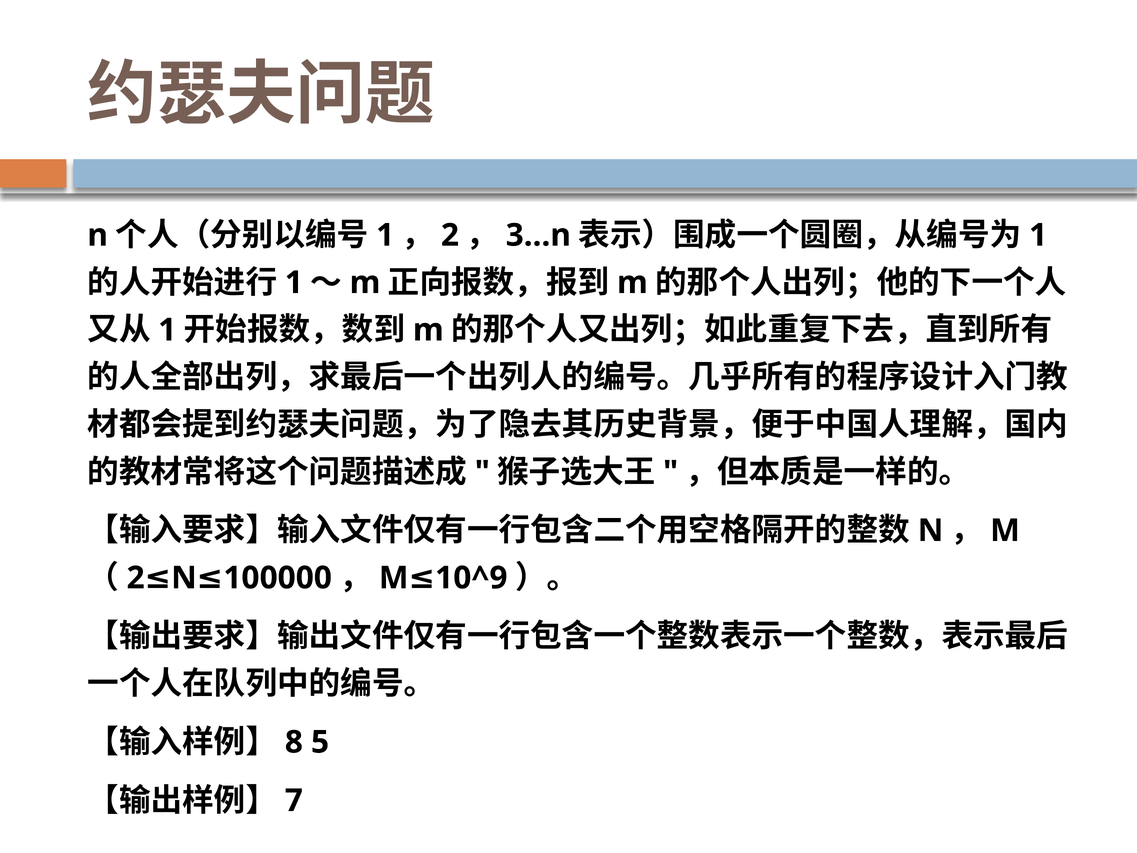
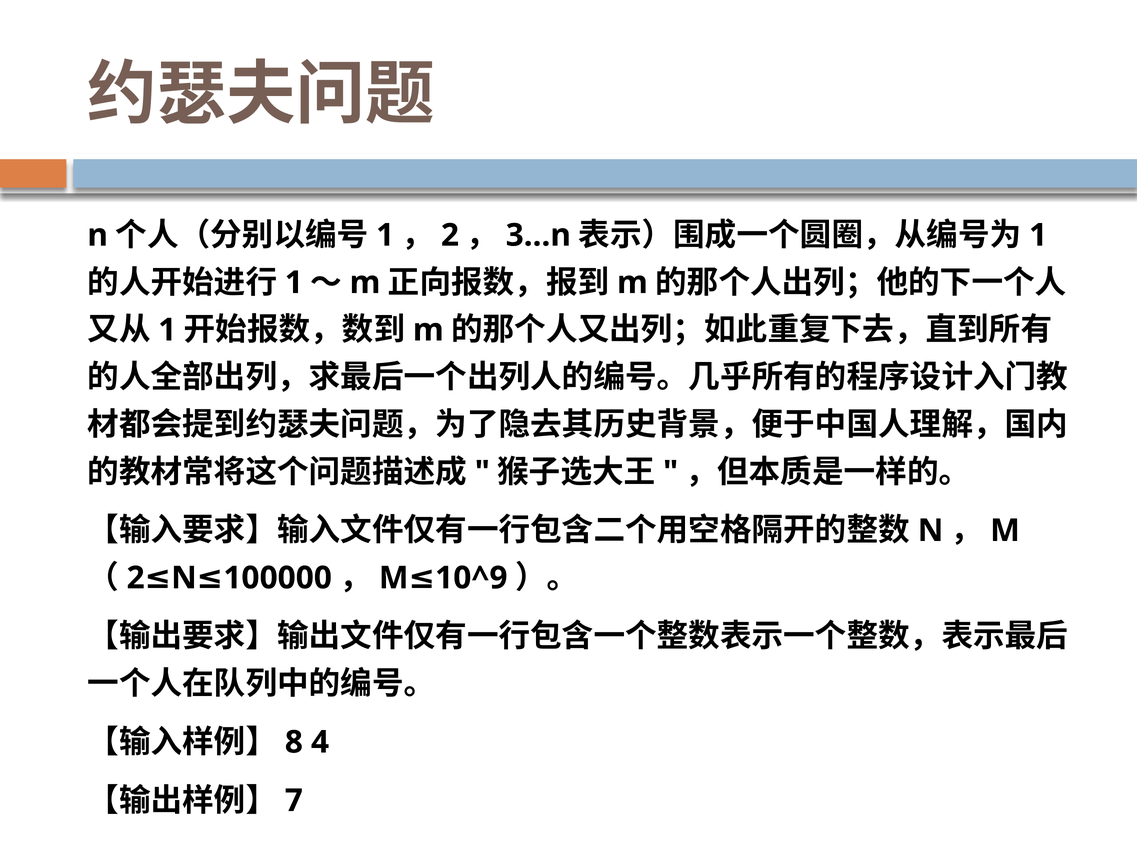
5: 5 -> 4
